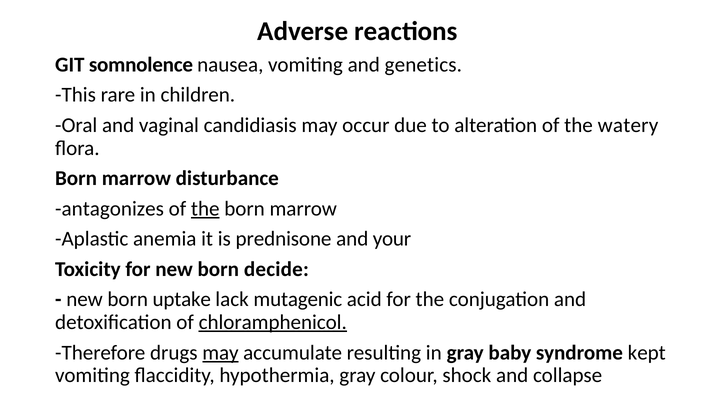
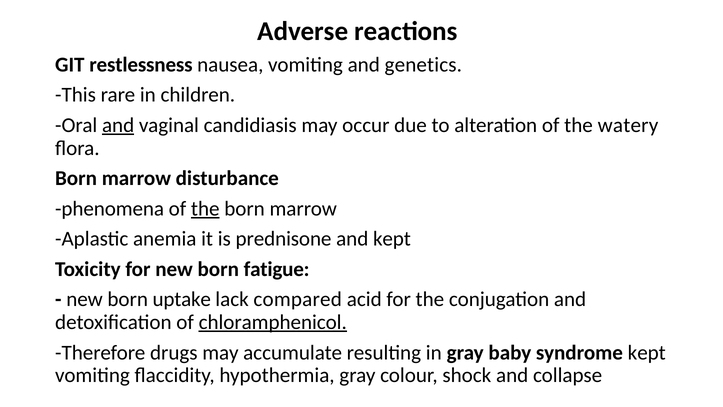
somnolence: somnolence -> restlessness
and at (118, 125) underline: none -> present
antagonizes: antagonizes -> phenomena
and your: your -> kept
decide: decide -> fatigue
mutagenic: mutagenic -> compared
may at (220, 352) underline: present -> none
